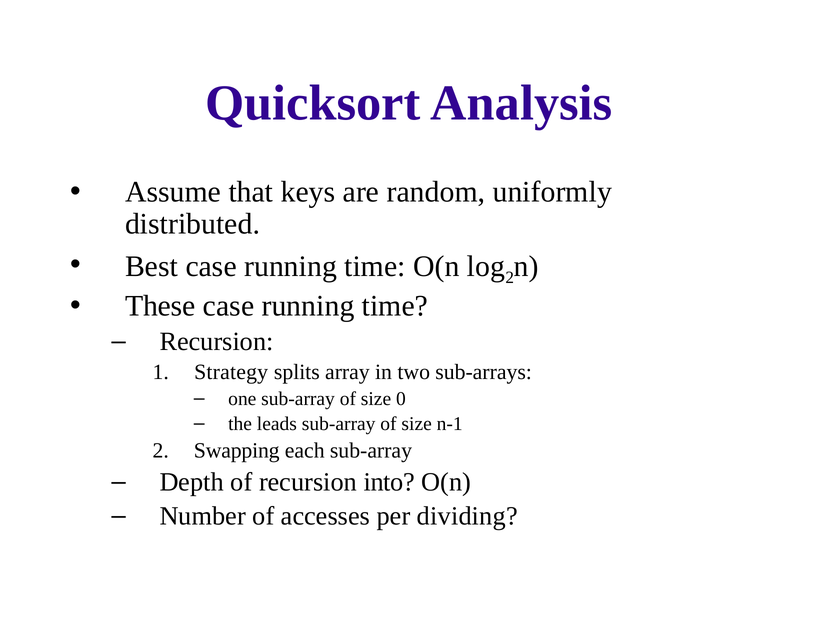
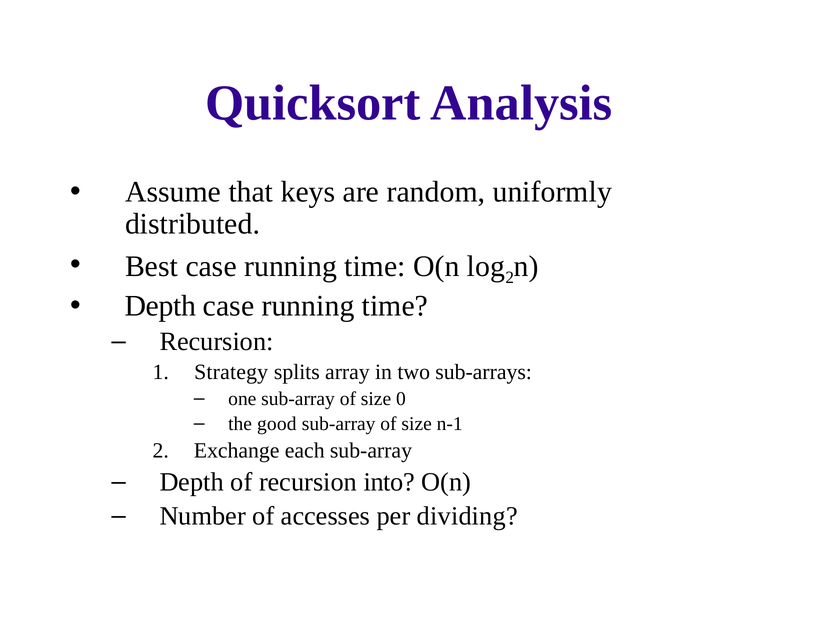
These at (160, 306): These -> Depth
leads: leads -> good
Swapping: Swapping -> Exchange
